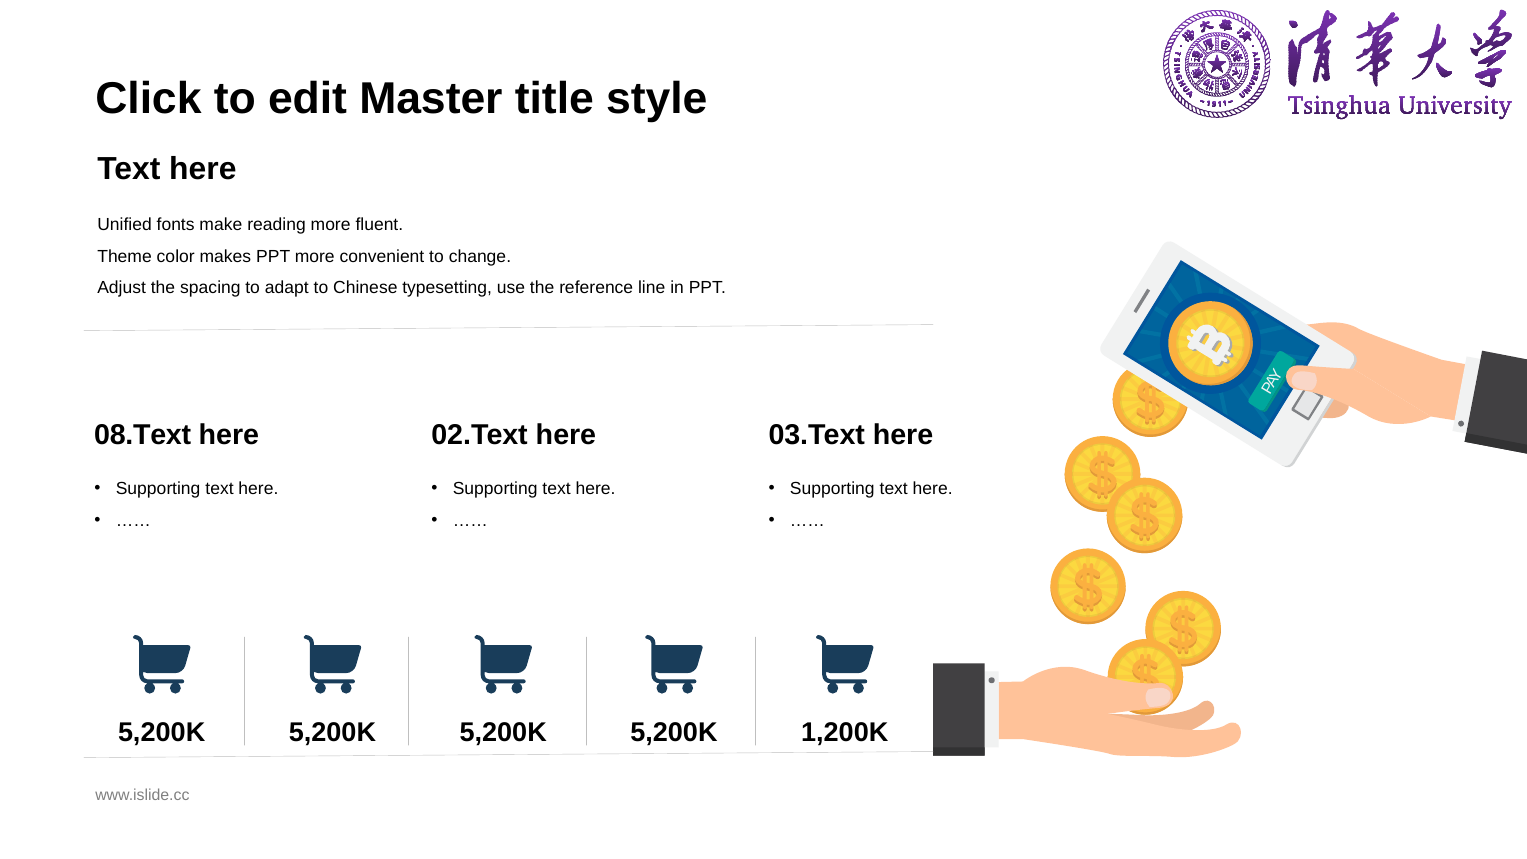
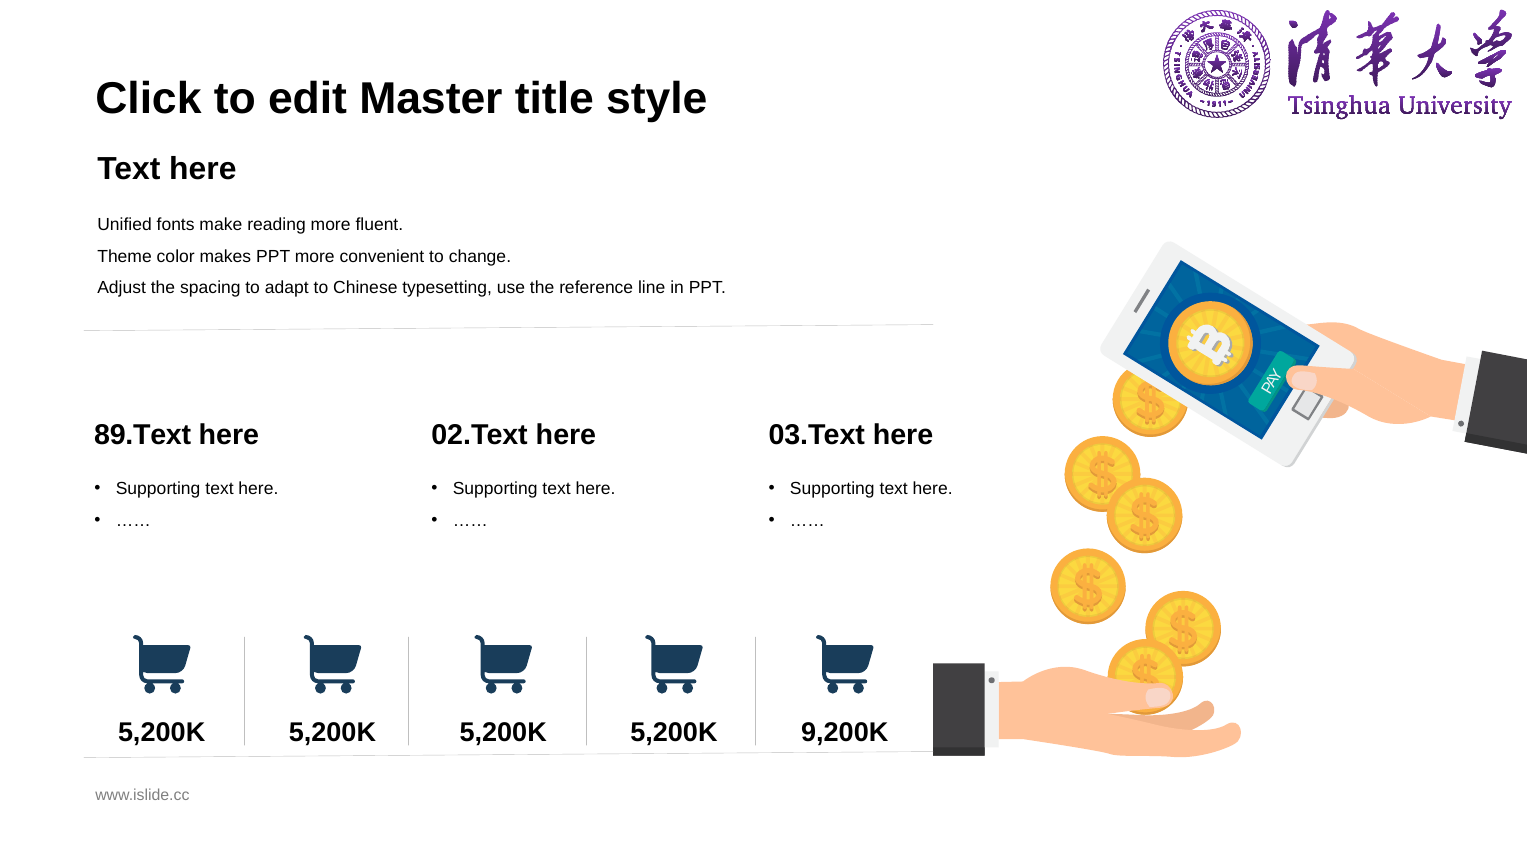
08.Text: 08.Text -> 89.Text
1,200K: 1,200K -> 9,200K
